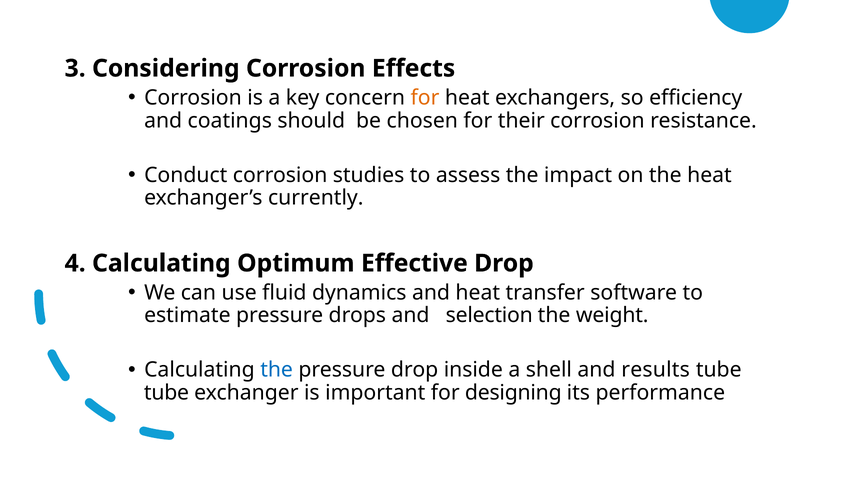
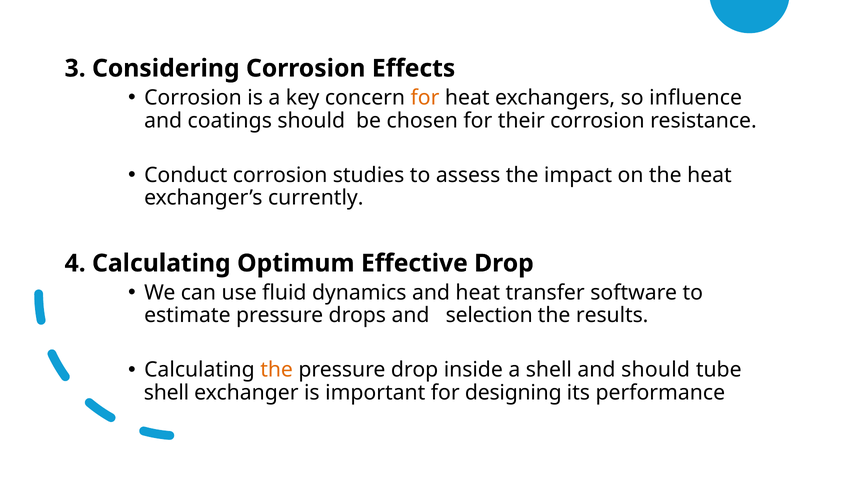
efficiency: efficiency -> influence
weight: weight -> results
the at (277, 370) colour: blue -> orange
and results: results -> should
tube at (166, 393): tube -> shell
